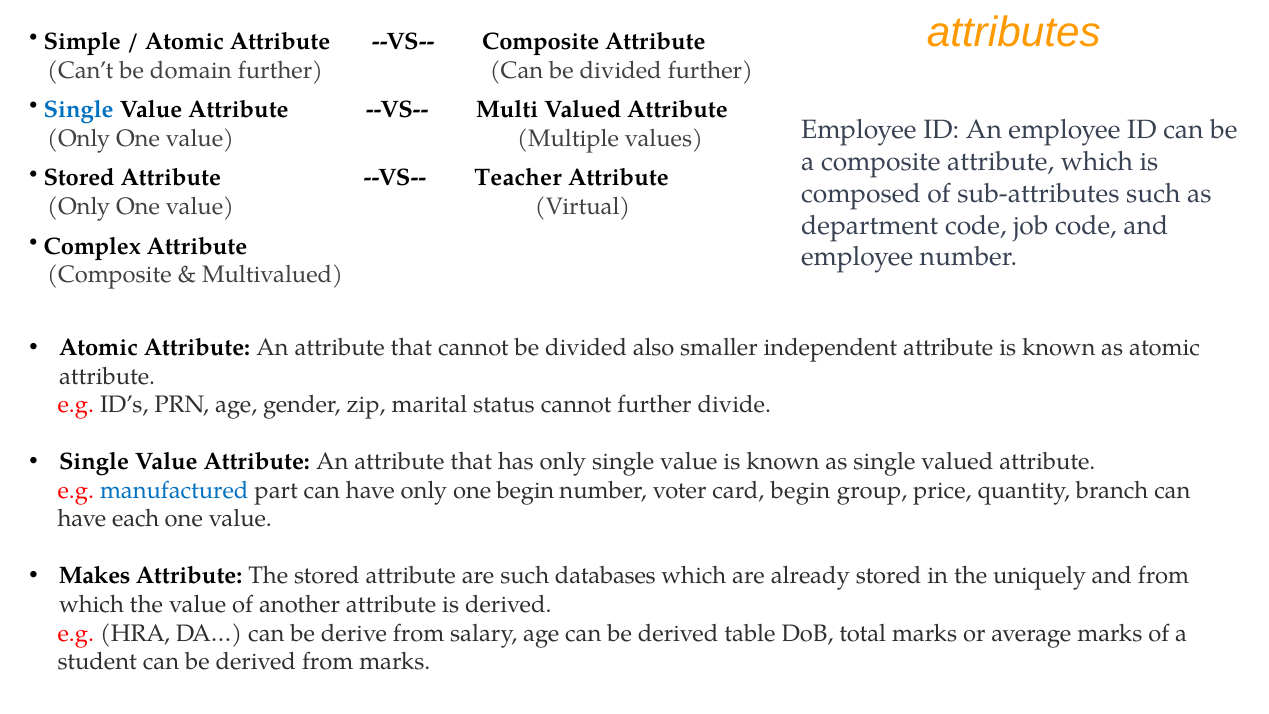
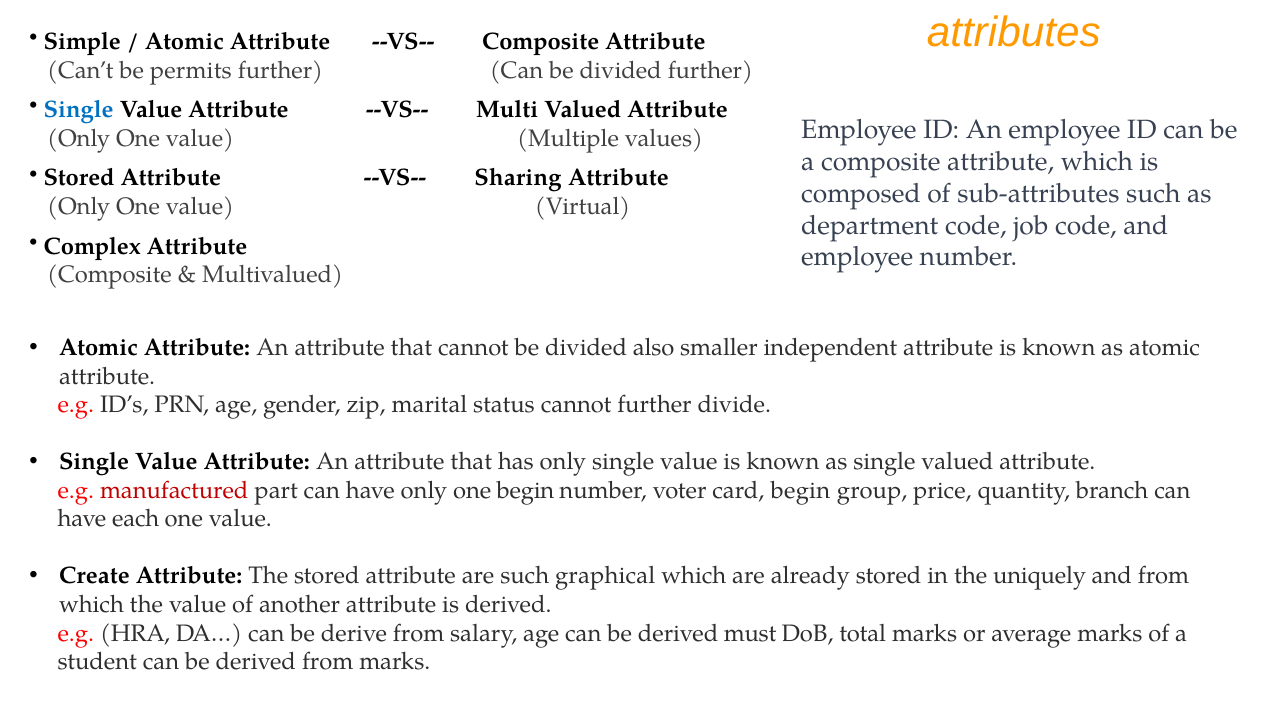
domain: domain -> permits
Teacher: Teacher -> Sharing
manufactured colour: blue -> red
Makes: Makes -> Create
databases: databases -> graphical
table: table -> must
